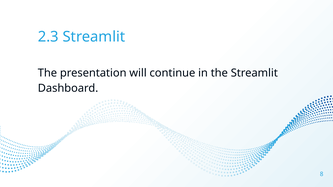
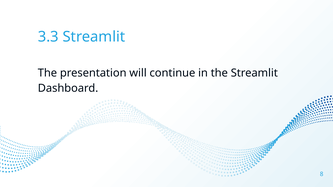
2.3: 2.3 -> 3.3
